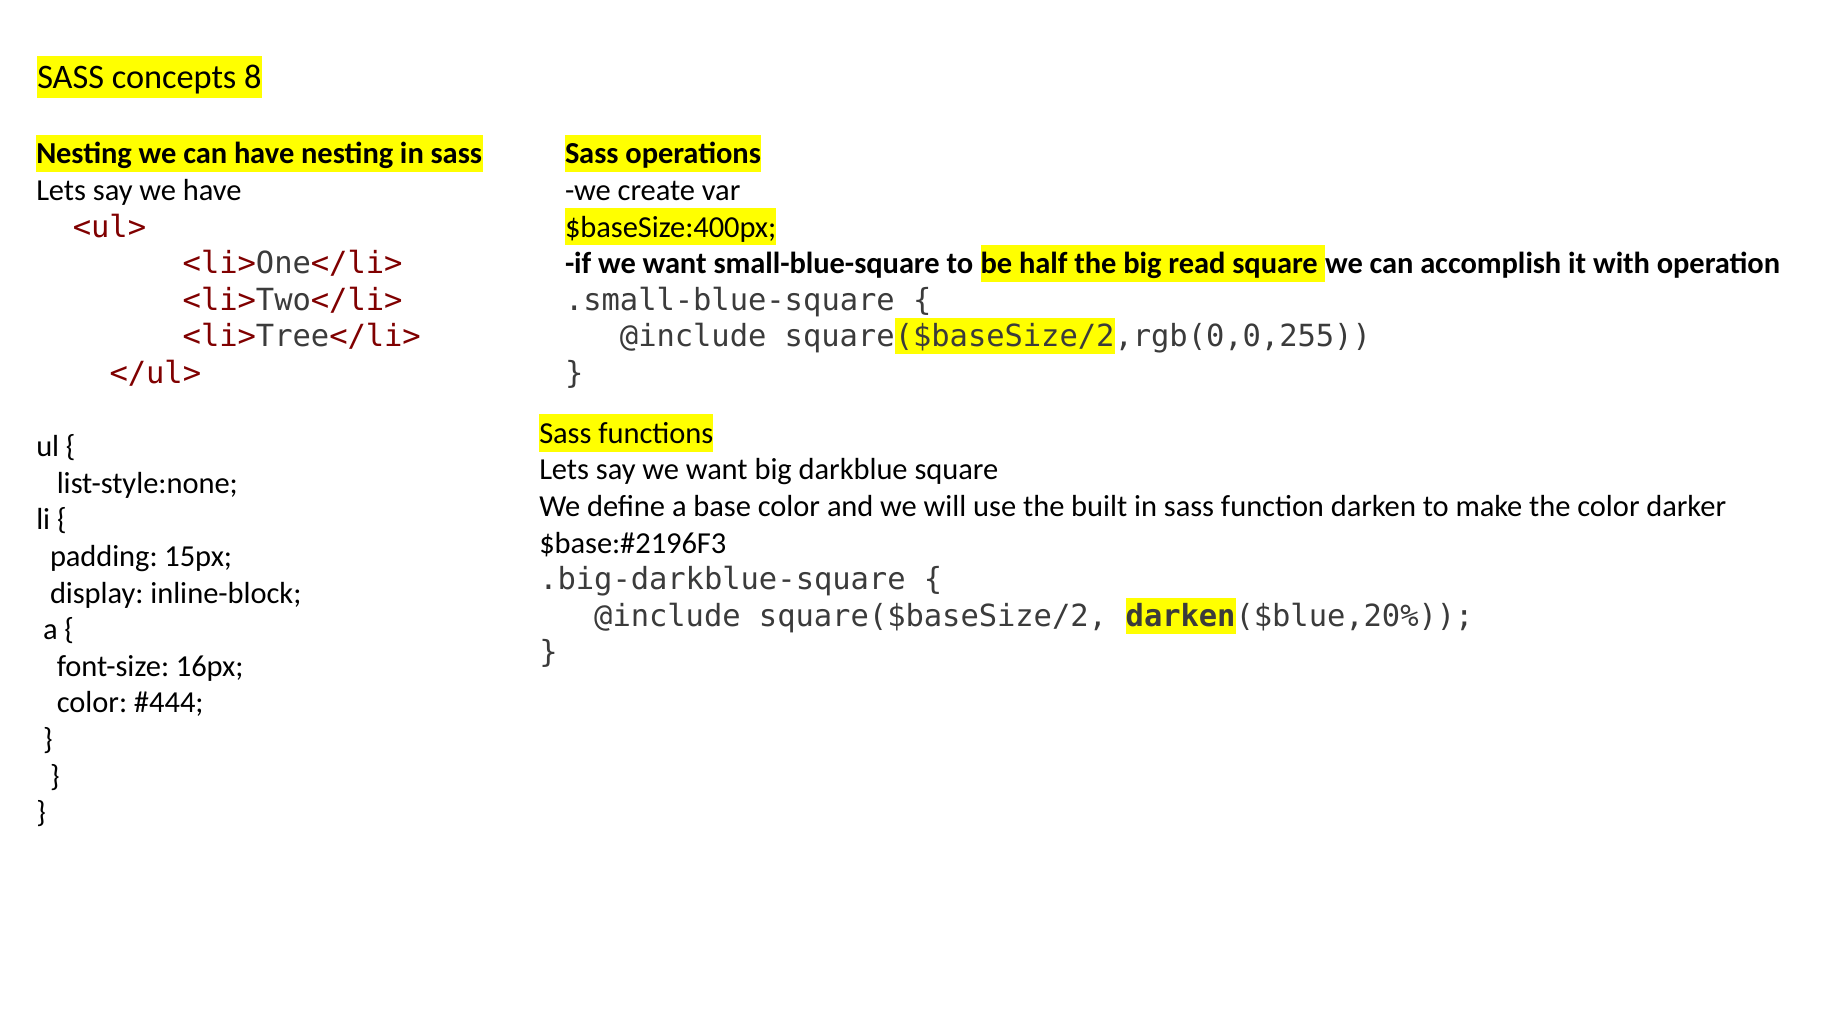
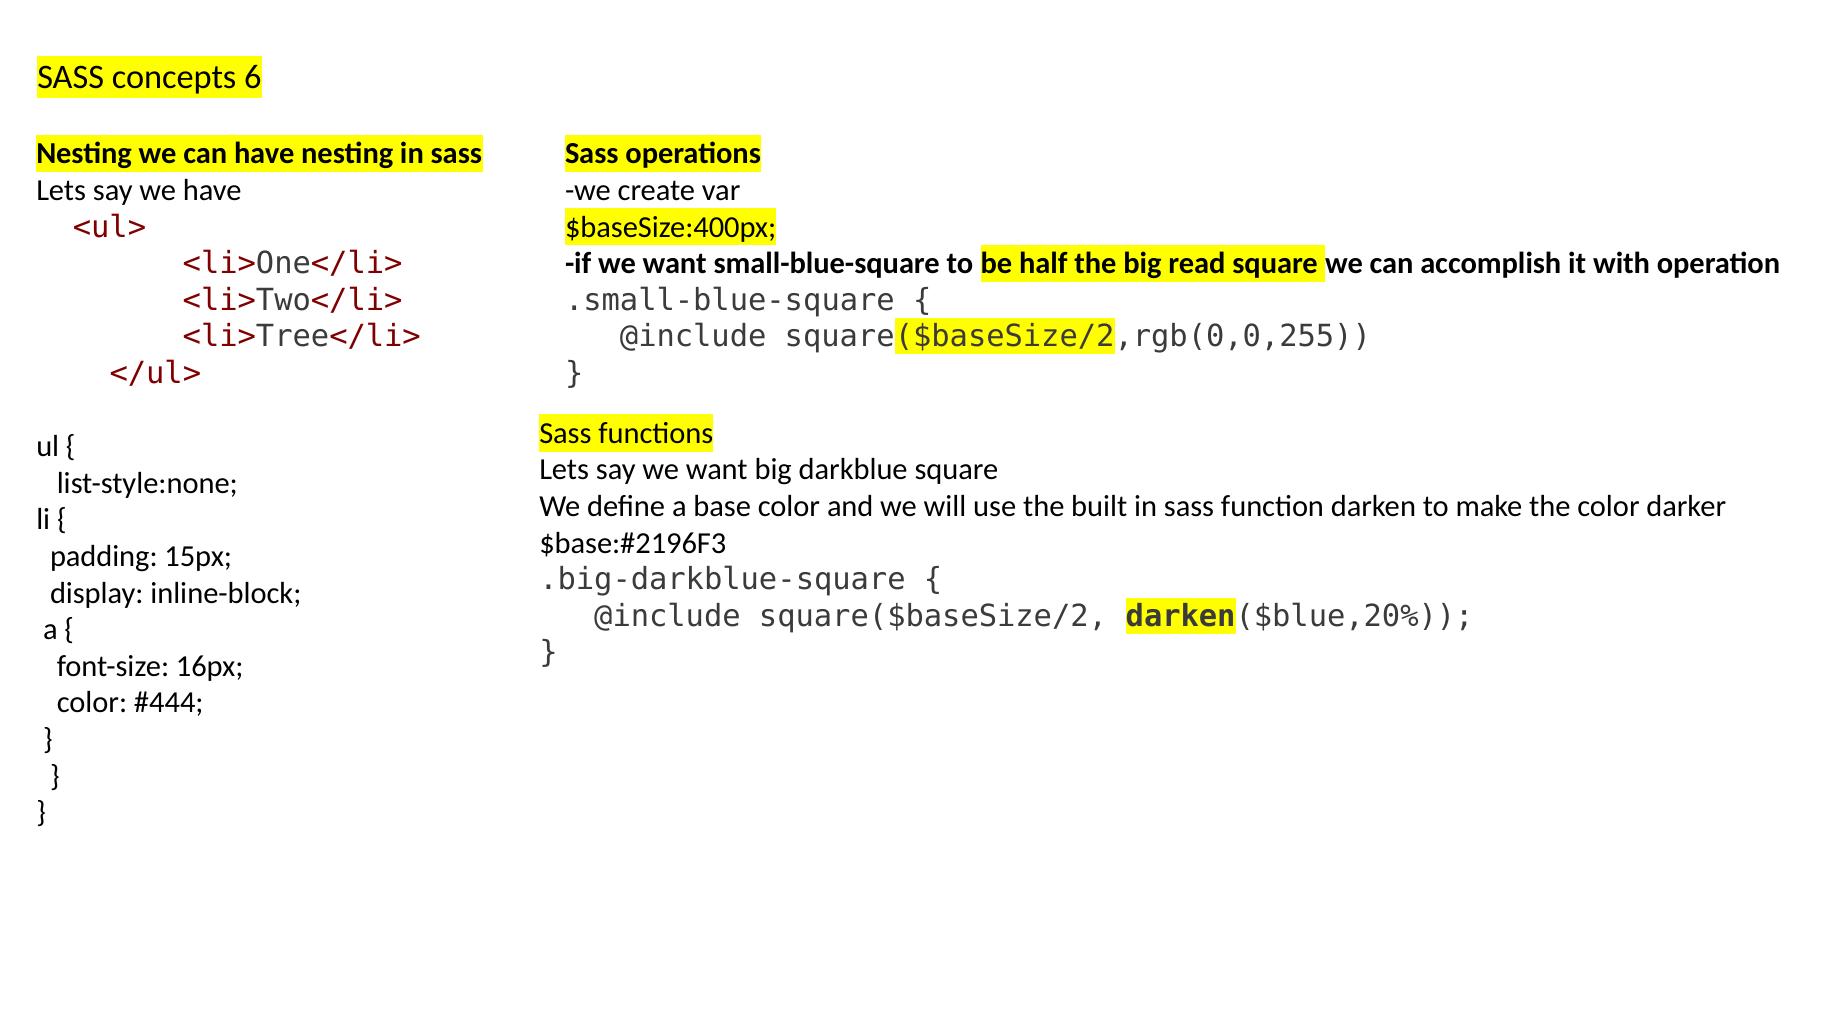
8: 8 -> 6
